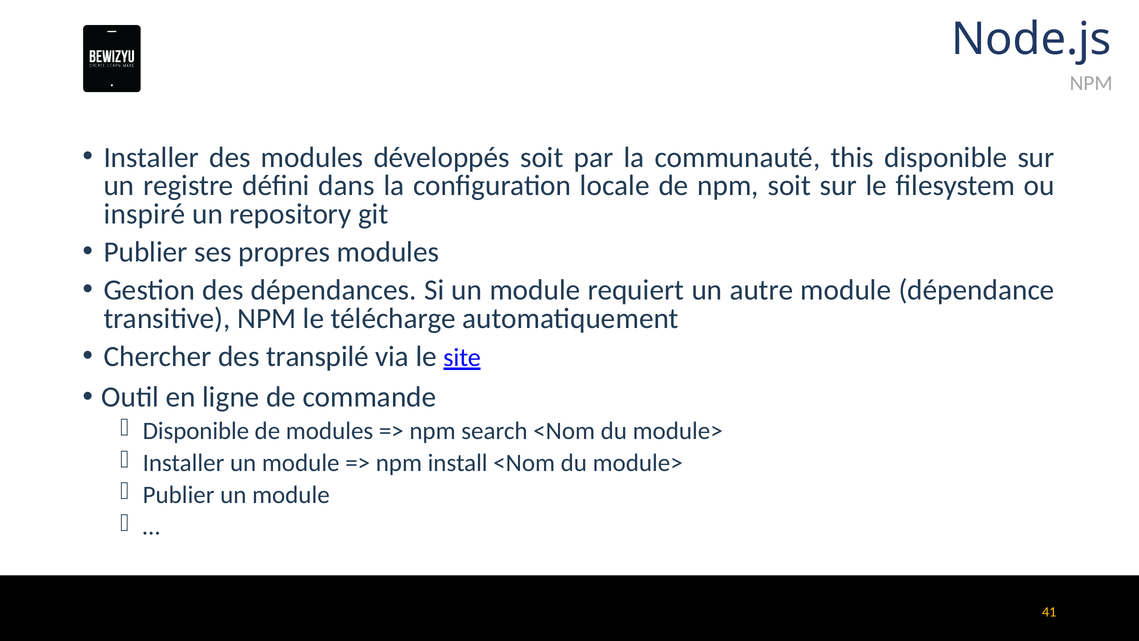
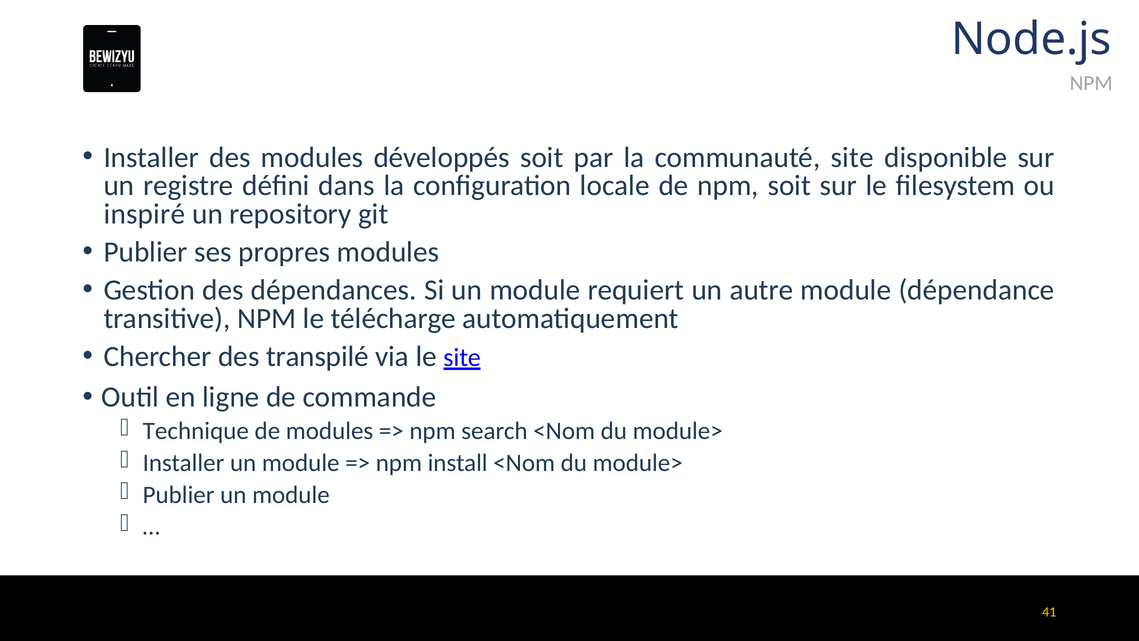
communauté this: this -> site
Disponible at (196, 431): Disponible -> Technique
